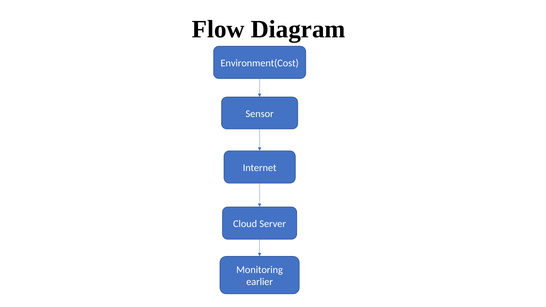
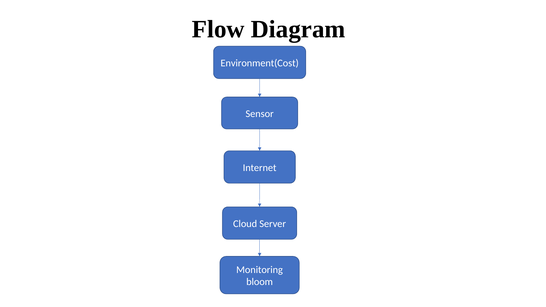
earlier: earlier -> bloom
